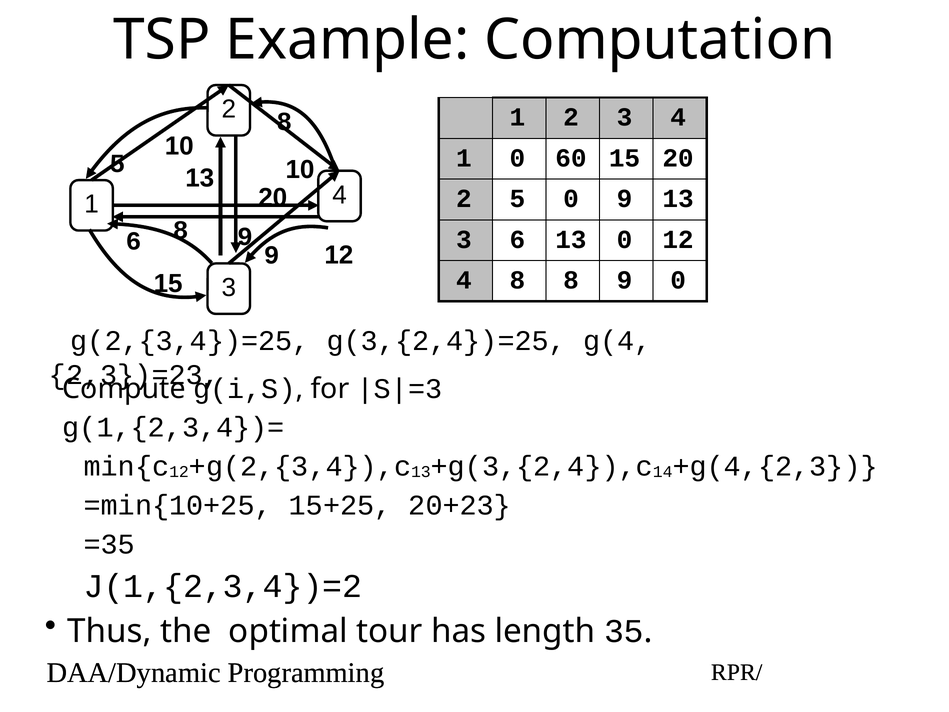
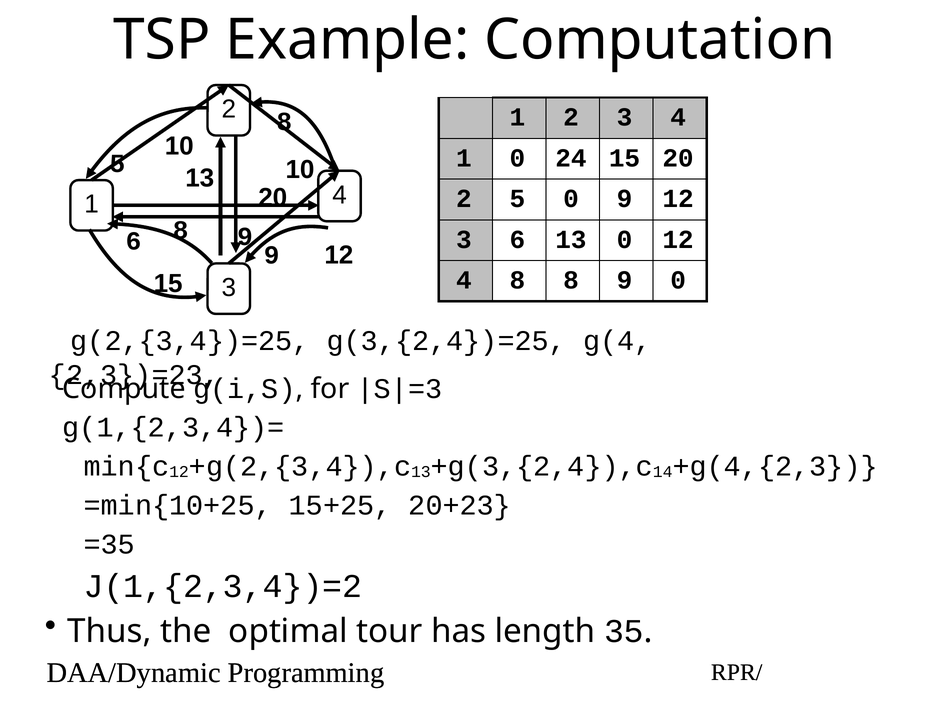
60: 60 -> 24
0 9 13: 13 -> 12
